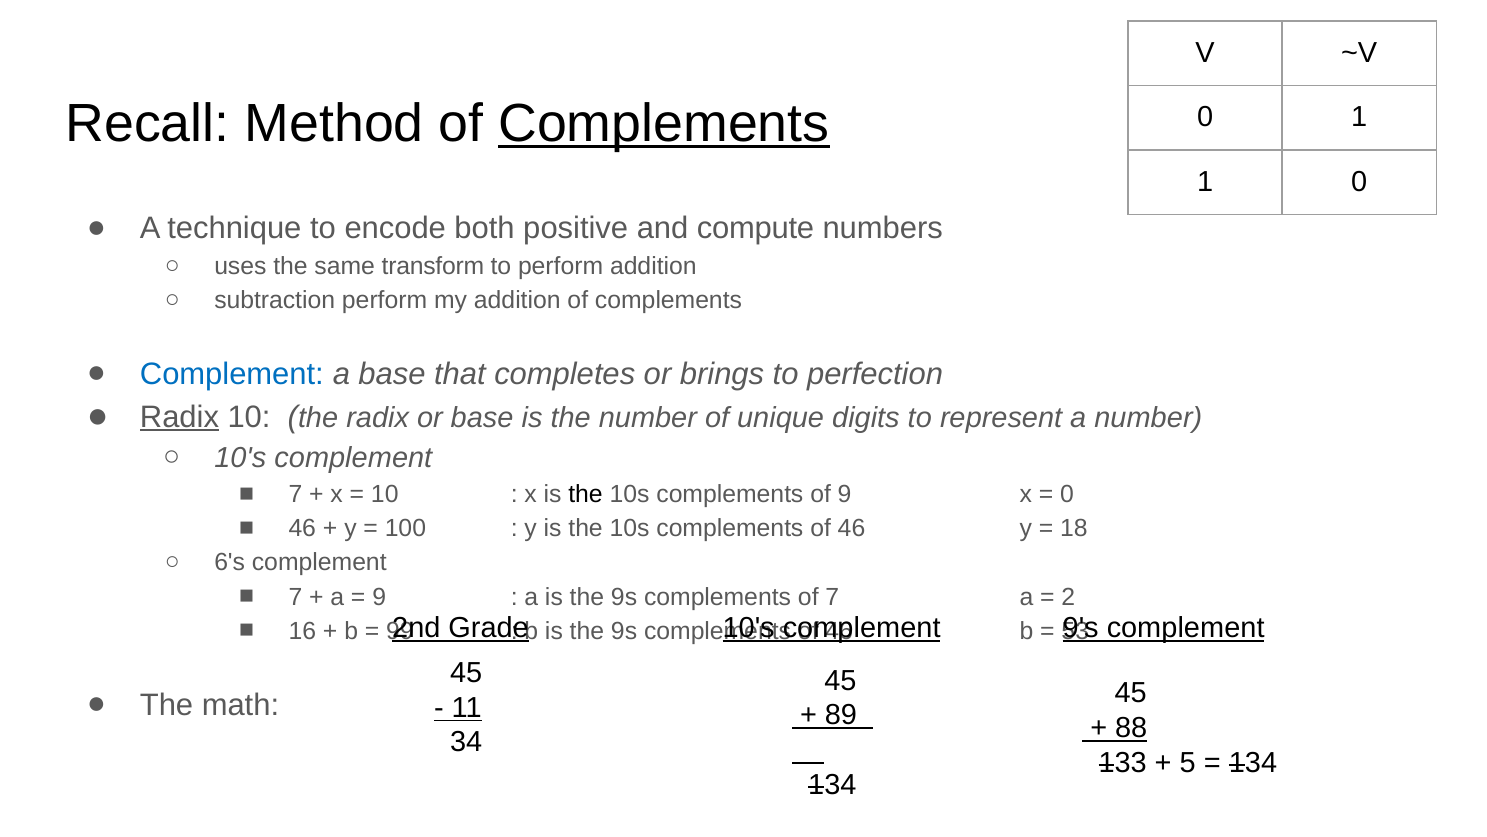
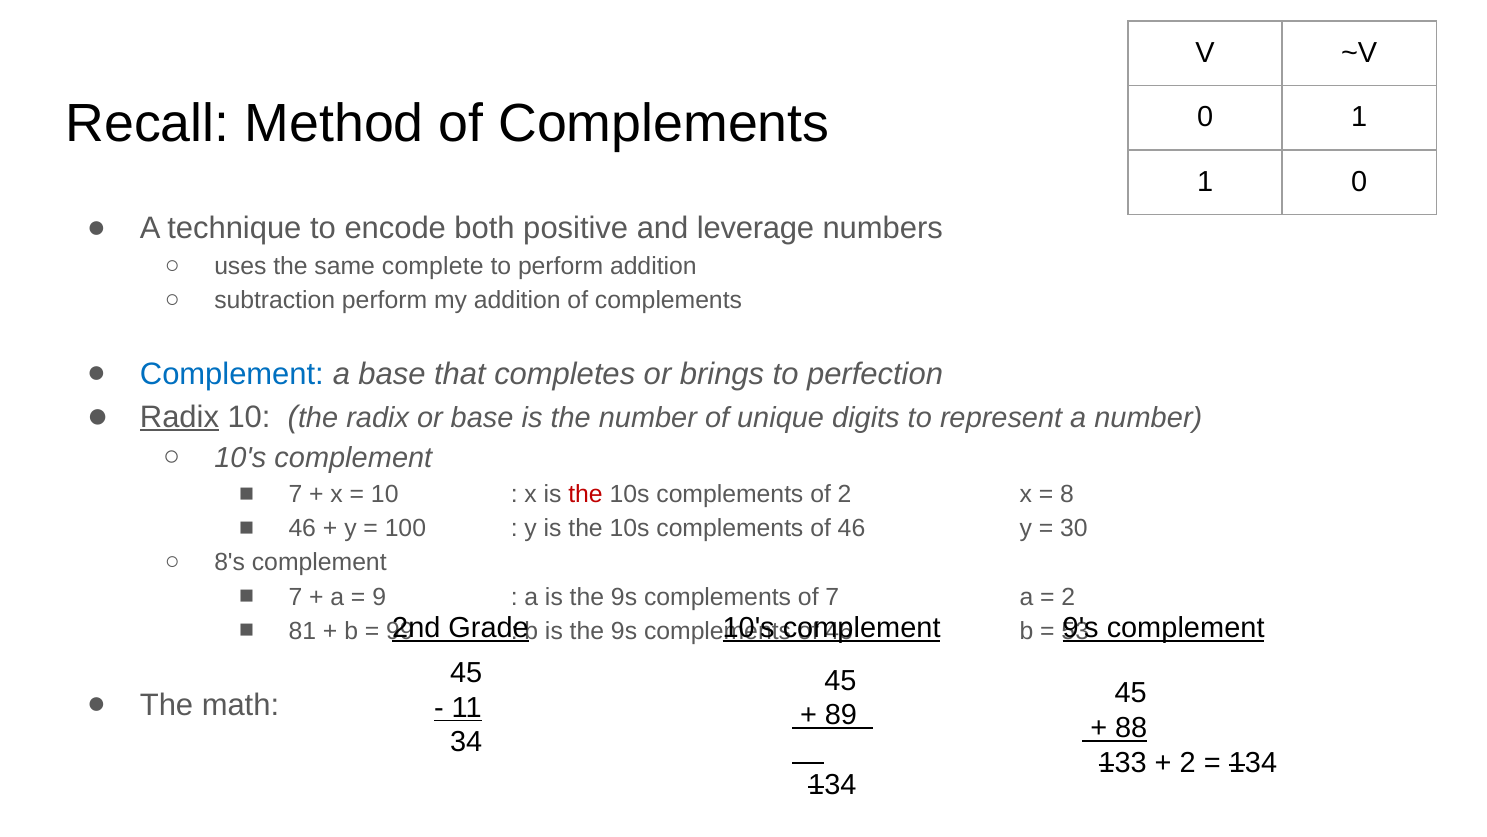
Complements at (664, 123) underline: present -> none
compute: compute -> leverage
transform: transform -> complete
the at (586, 494) colour: black -> red
of 9: 9 -> 2
0 at (1067, 494): 0 -> 8
18: 18 -> 30
6's: 6's -> 8's
16: 16 -> 81
5 at (1188, 762): 5 -> 2
